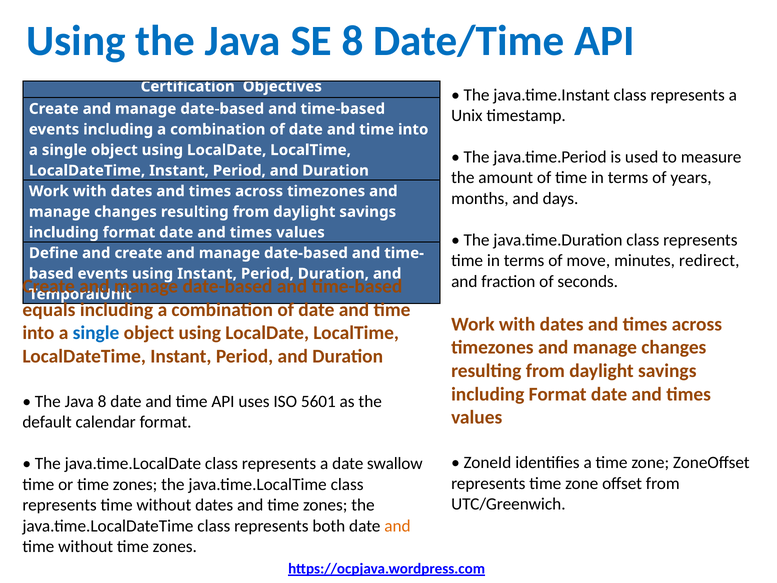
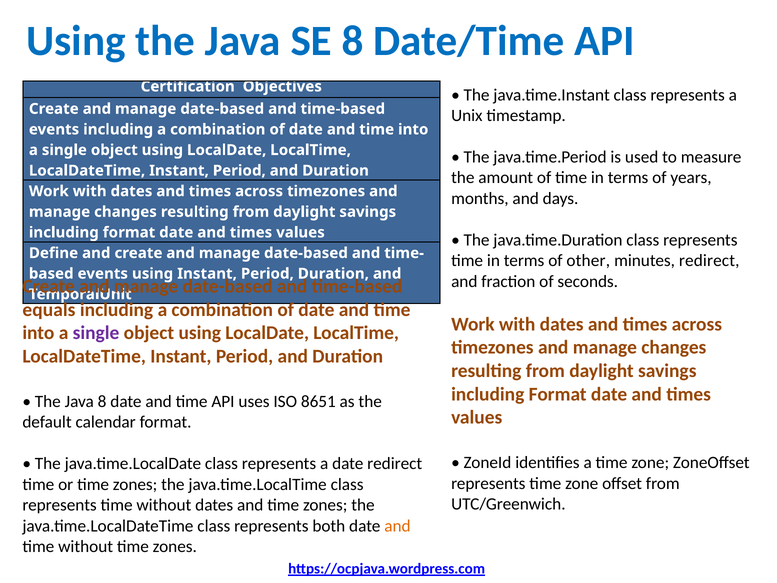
move: move -> other
single at (96, 333) colour: blue -> purple
5601: 5601 -> 8651
date swallow: swallow -> redirect
